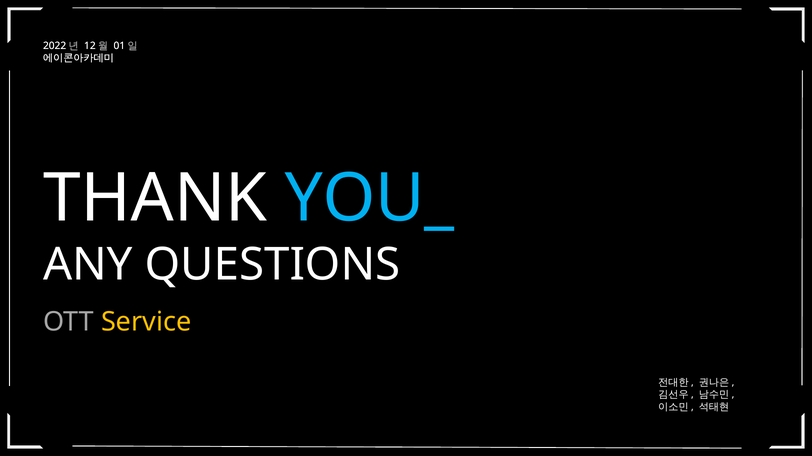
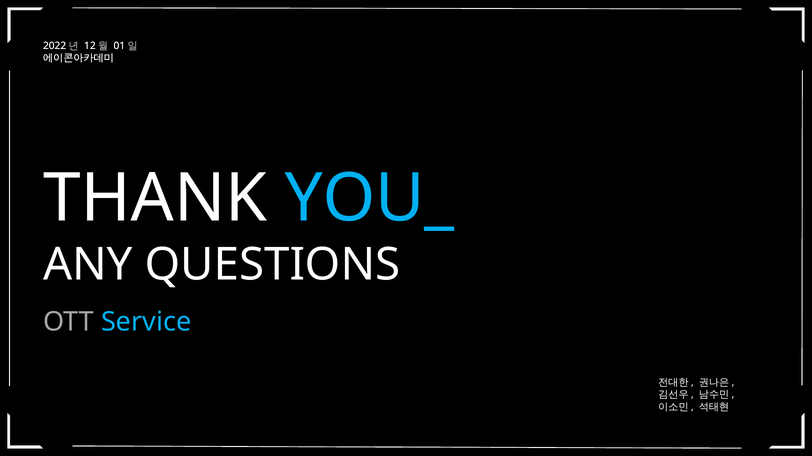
Service colour: yellow -> light blue
